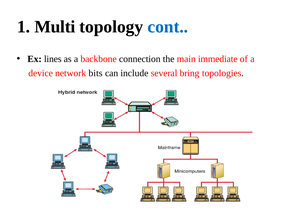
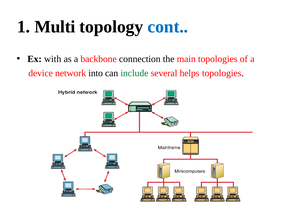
lines: lines -> with
main immediate: immediate -> topologies
bits: bits -> into
include colour: black -> green
bring: bring -> helps
